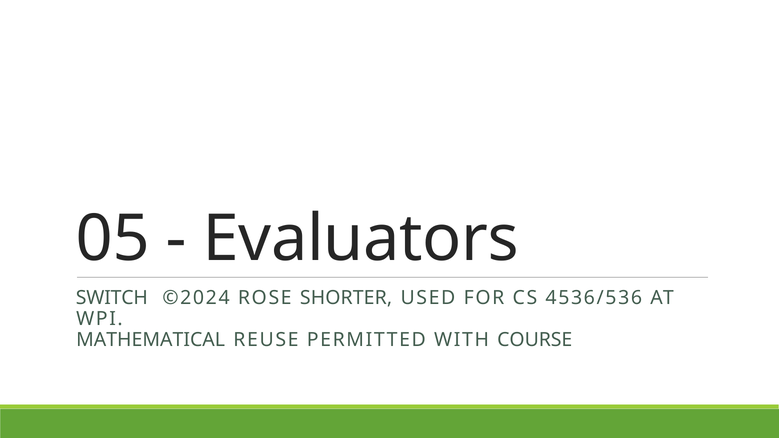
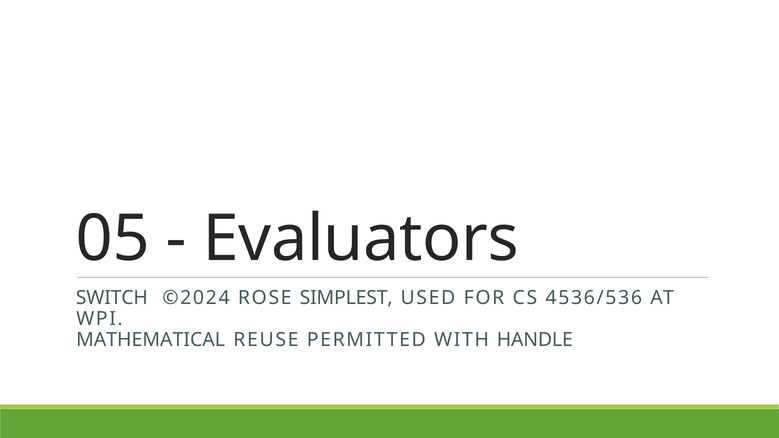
SHORTER: SHORTER -> SIMPLEST
COURSE: COURSE -> HANDLE
